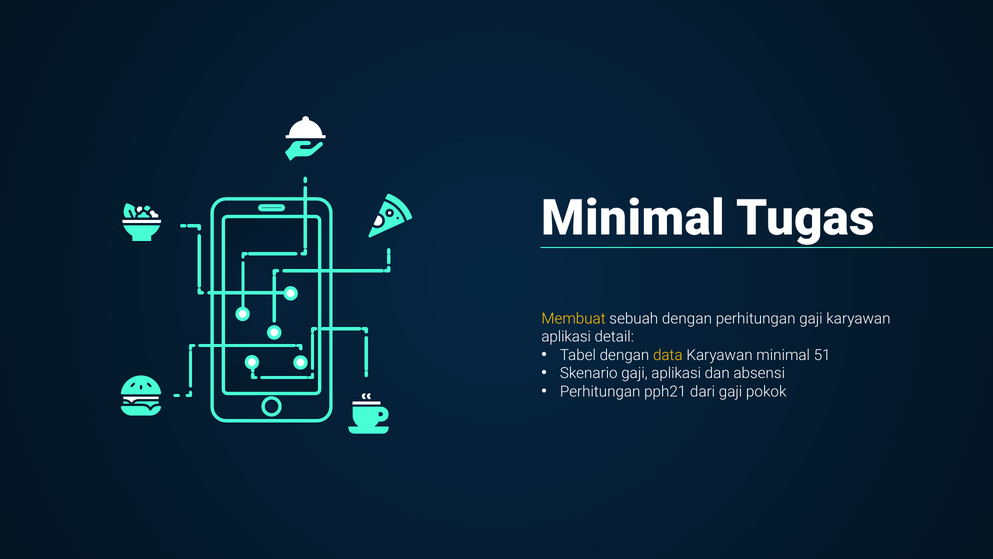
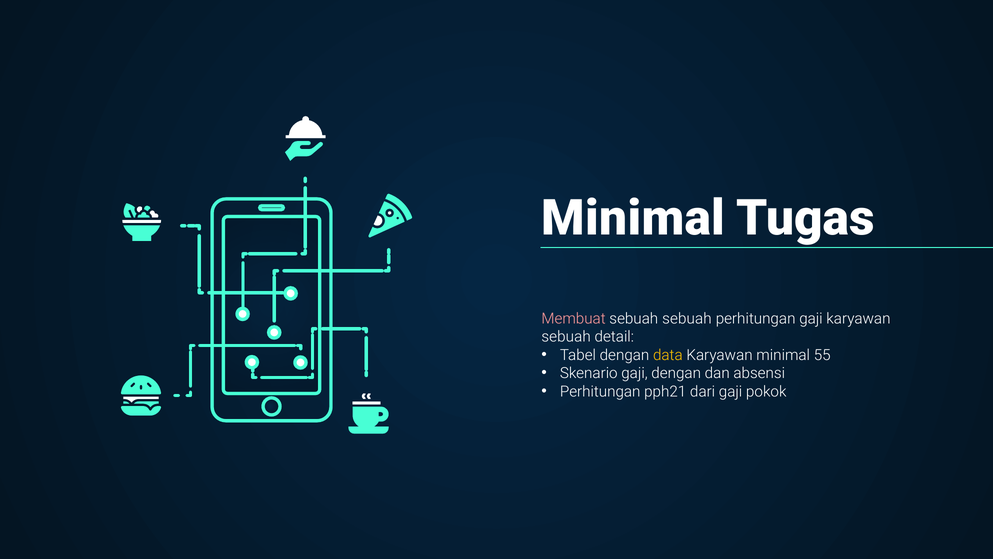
Membuat colour: yellow -> pink
sebuah dengan: dengan -> sebuah
aplikasi at (566, 337): aplikasi -> sebuah
51: 51 -> 55
gaji aplikasi: aplikasi -> dengan
